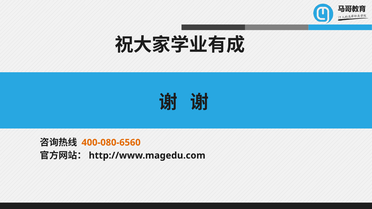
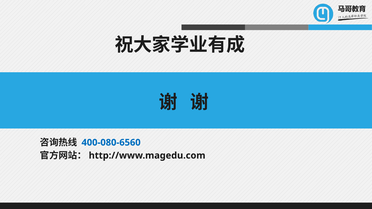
400-080-6560 colour: orange -> blue
